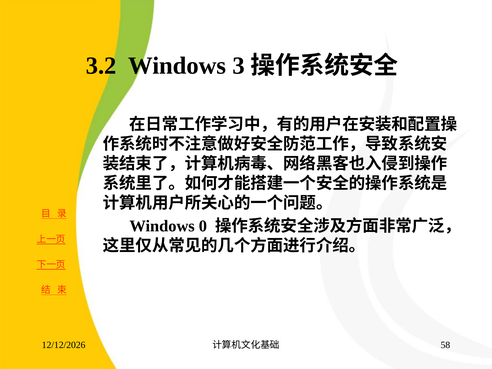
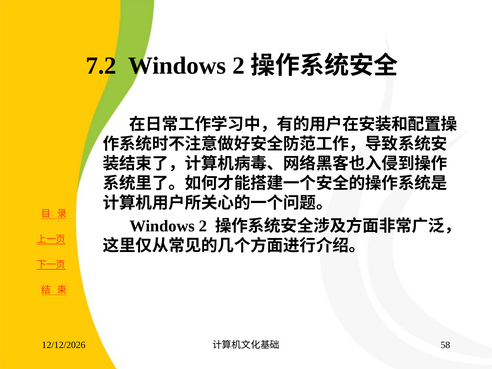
3.2: 3.2 -> 7.2
3 at (239, 66): 3 -> 2
0 at (203, 226): 0 -> 2
